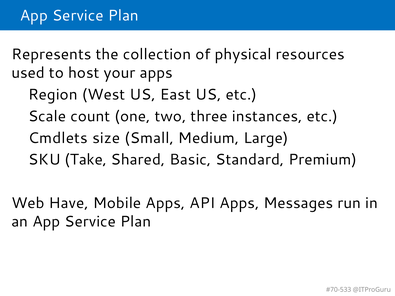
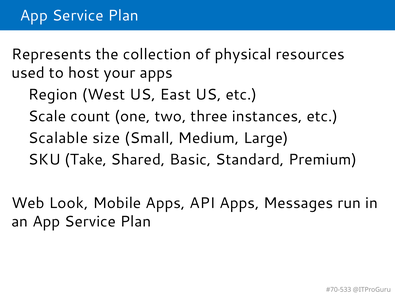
Cmdlets: Cmdlets -> Scalable
Have: Have -> Look
